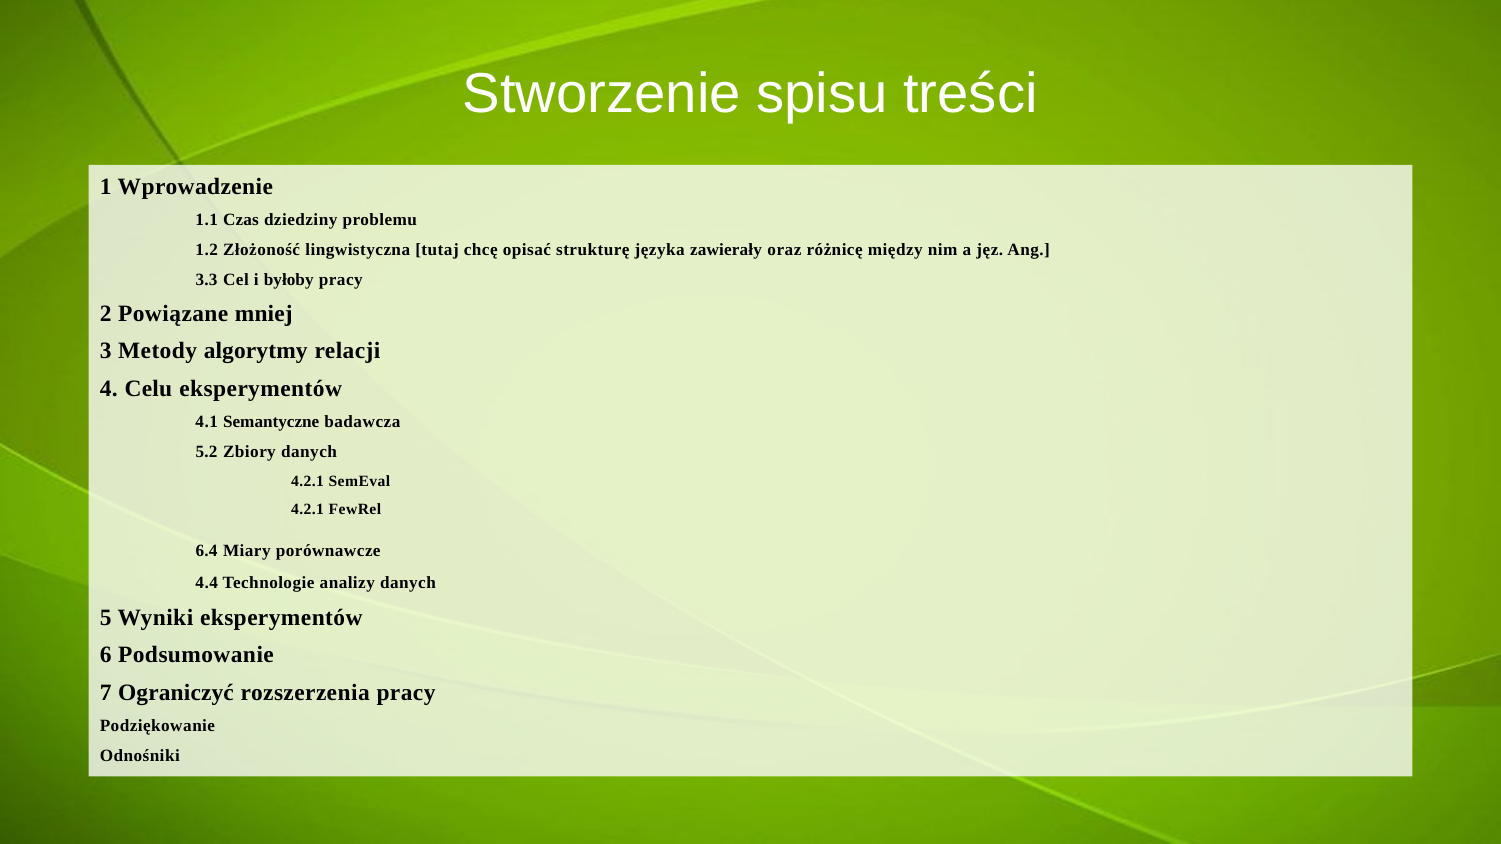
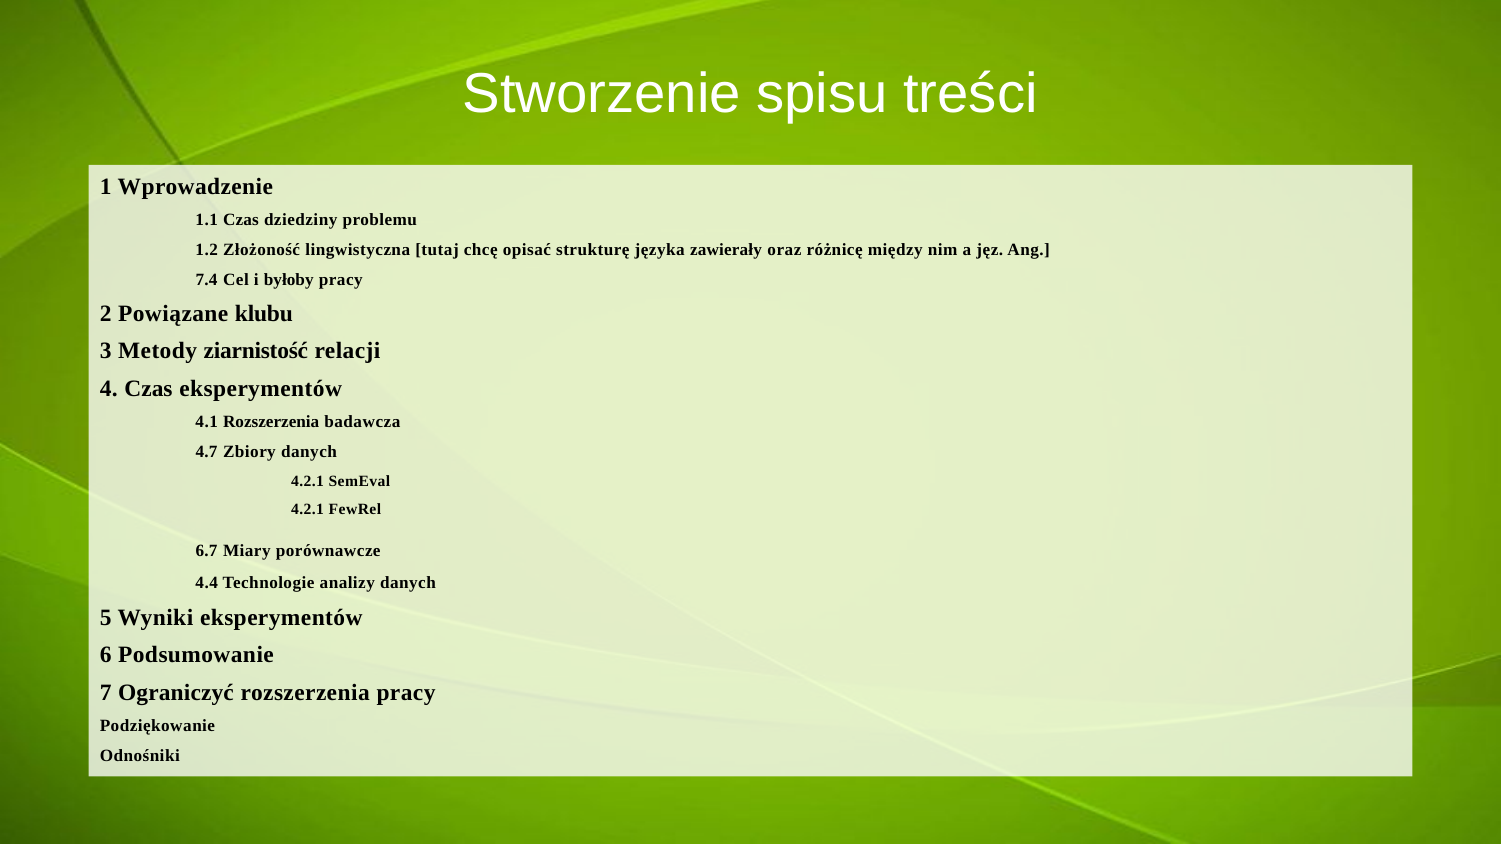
3.3: 3.3 -> 7.4
mniej: mniej -> klubu
algorytmy: algorytmy -> ziarnistość
4 Celu: Celu -> Czas
4.1 Semantyczne: Semantyczne -> Rozszerzenia
5.2: 5.2 -> 4.7
6.4: 6.4 -> 6.7
